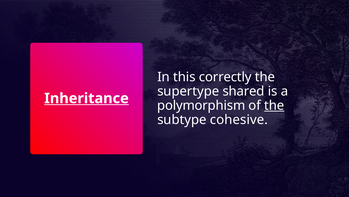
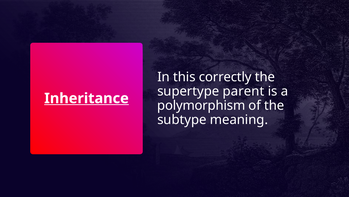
shared: shared -> parent
the at (274, 105) underline: present -> none
cohesive: cohesive -> meaning
